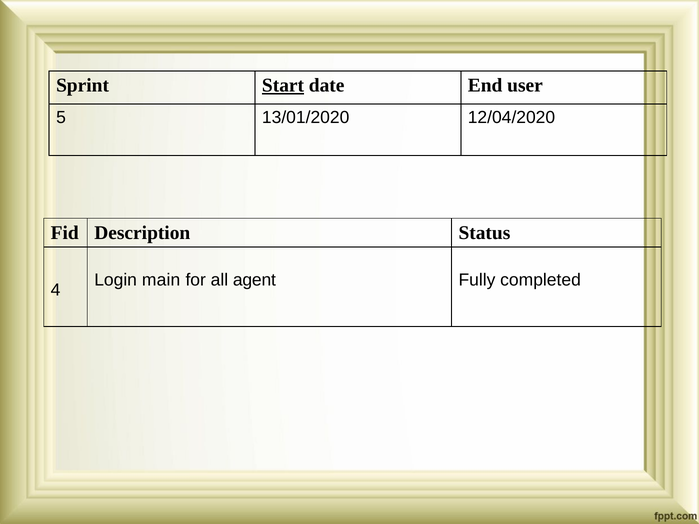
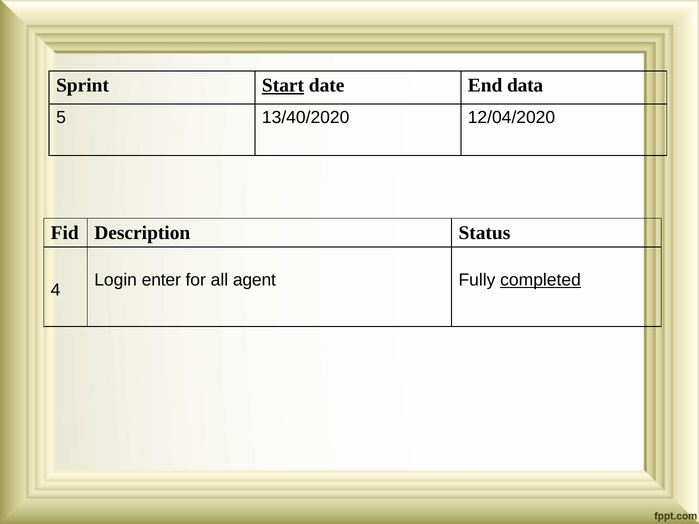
user: user -> data
13/01/2020: 13/01/2020 -> 13/40/2020
main: main -> enter
completed underline: none -> present
